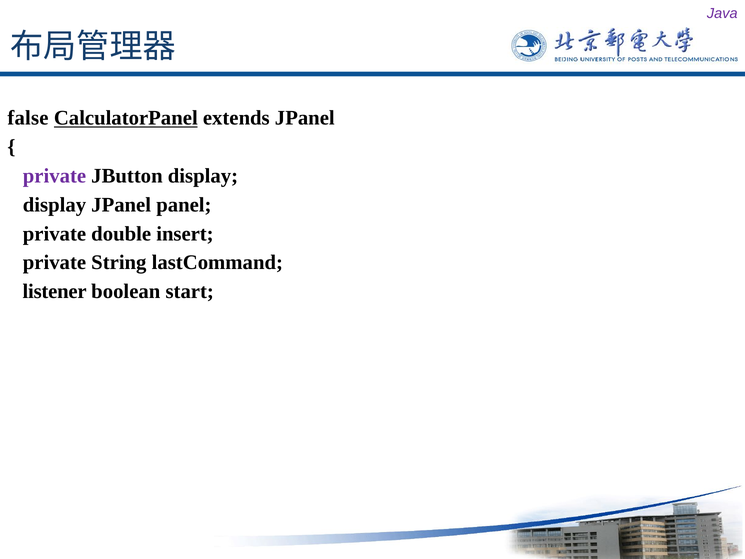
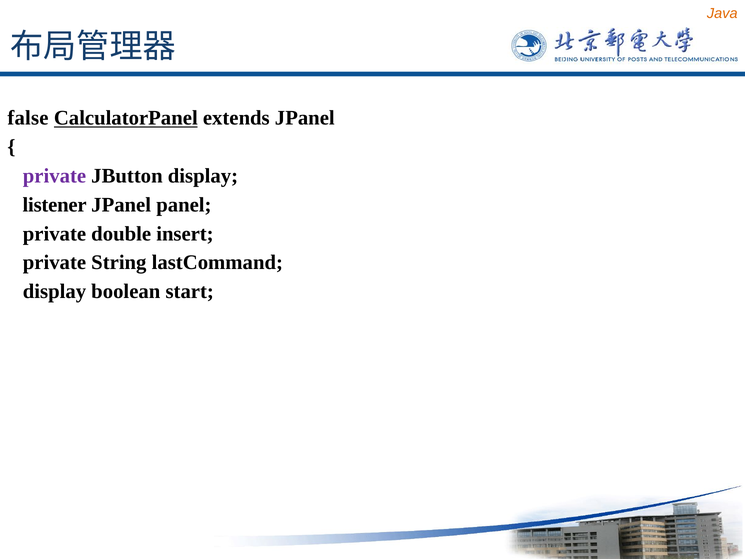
Java colour: purple -> orange
display at (54, 205): display -> listener
listener at (55, 292): listener -> display
